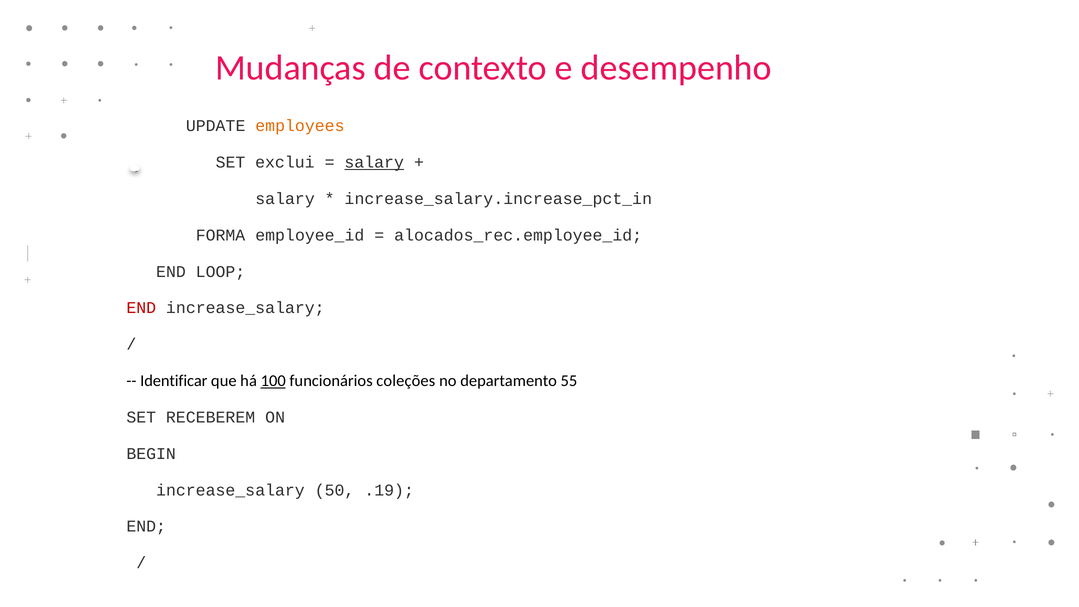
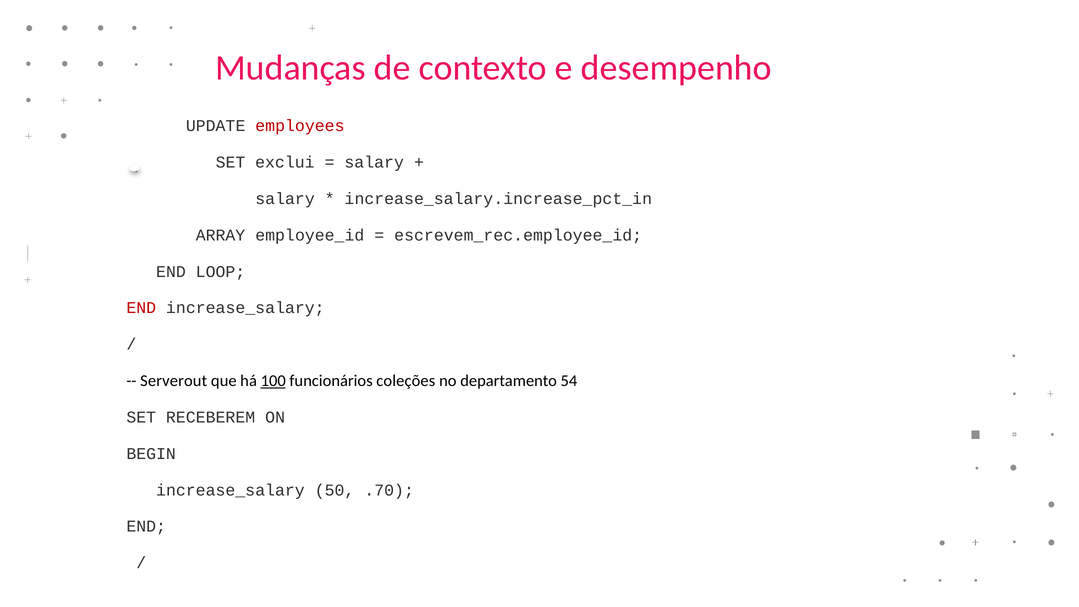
employees colour: orange -> red
salary at (374, 162) underline: present -> none
FORMA: FORMA -> ARRAY
alocados_rec.employee_id: alocados_rec.employee_id -> escrevem_rec.employee_id
Identificar: Identificar -> Serverout
55: 55 -> 54
.19: .19 -> .70
